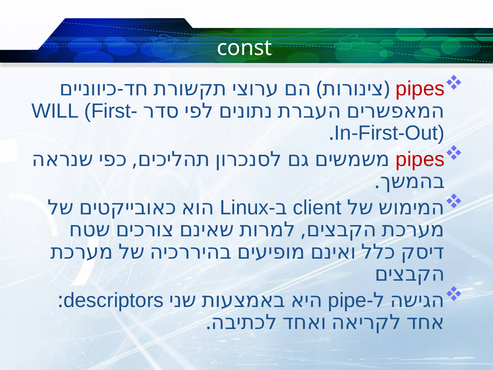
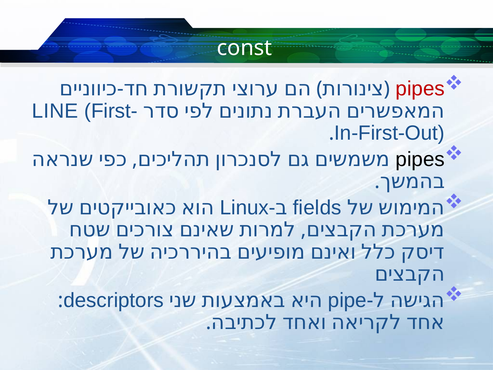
WILL: WILL -> LINE
pipes at (420, 159) colour: red -> black
client: client -> fields
